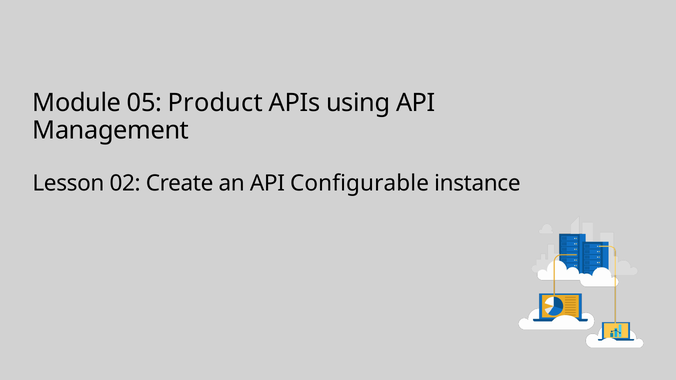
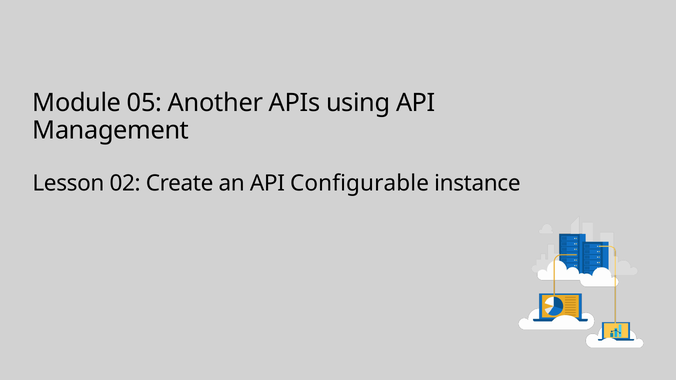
Product: Product -> Another
